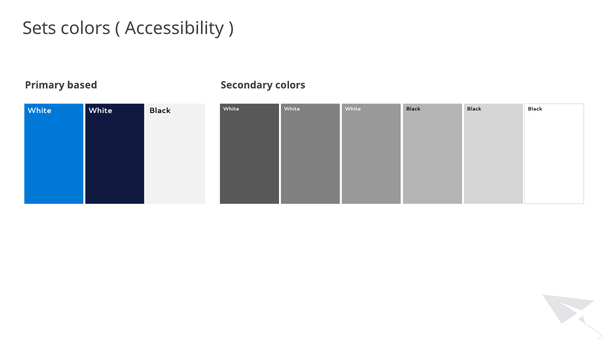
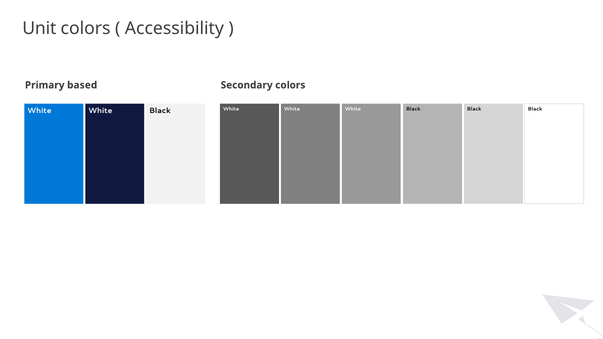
Sets: Sets -> Unit
